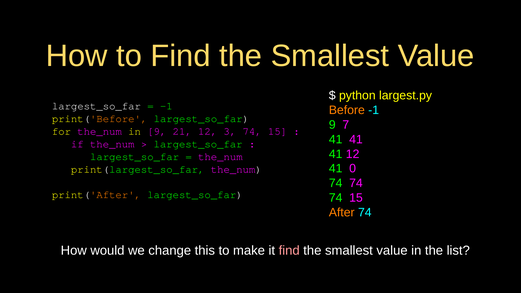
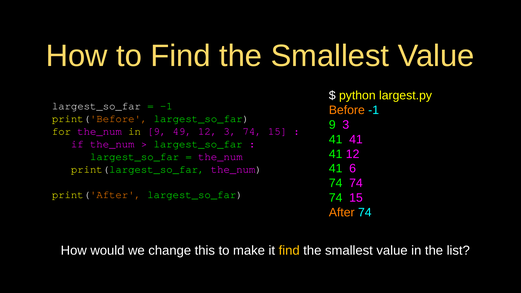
9 7: 7 -> 3
21: 21 -> 49
0: 0 -> 6
find at (289, 250) colour: pink -> yellow
